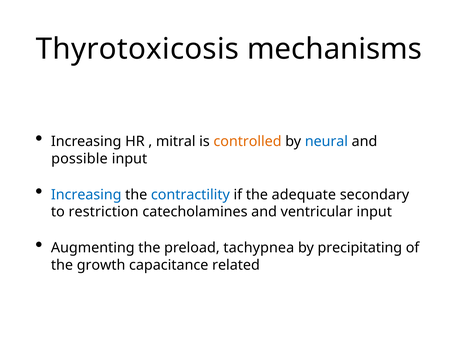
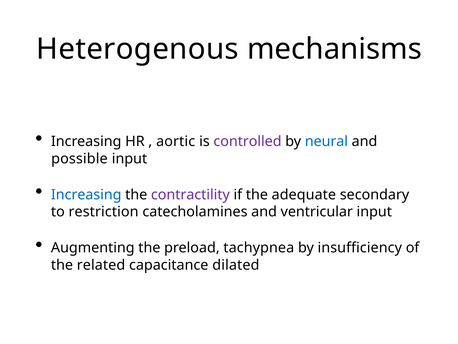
Thyrotoxicosis: Thyrotoxicosis -> Heterogenous
mitral: mitral -> aortic
controlled colour: orange -> purple
contractility colour: blue -> purple
precipitating: precipitating -> insufficiency
growth: growth -> related
related: related -> dilated
